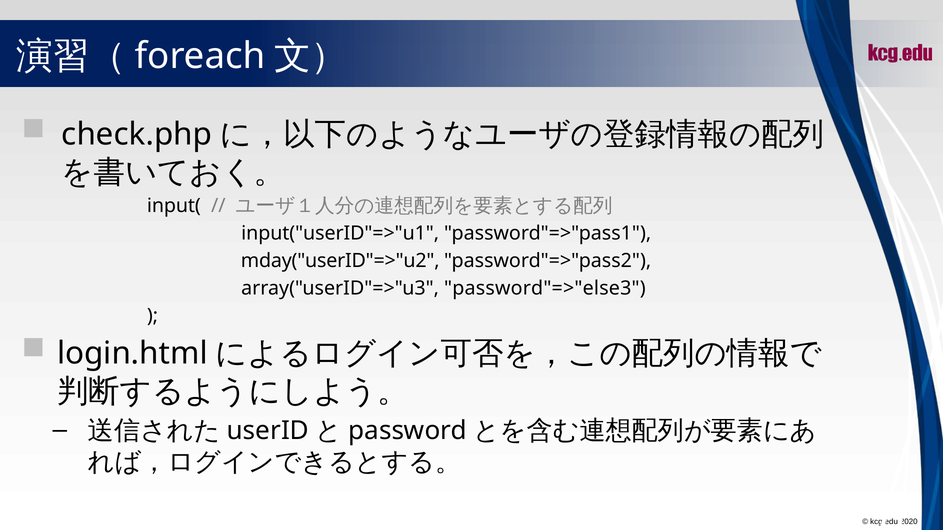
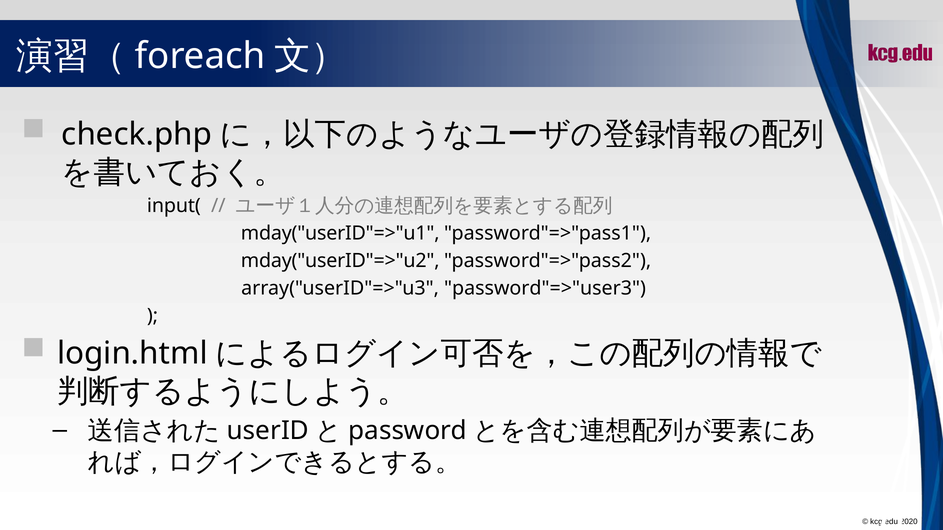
input("userID"=>"u1: input("userID"=>"u1 -> mday("userID"=>"u1
password"=>"else3: password"=>"else3 -> password"=>"user3
